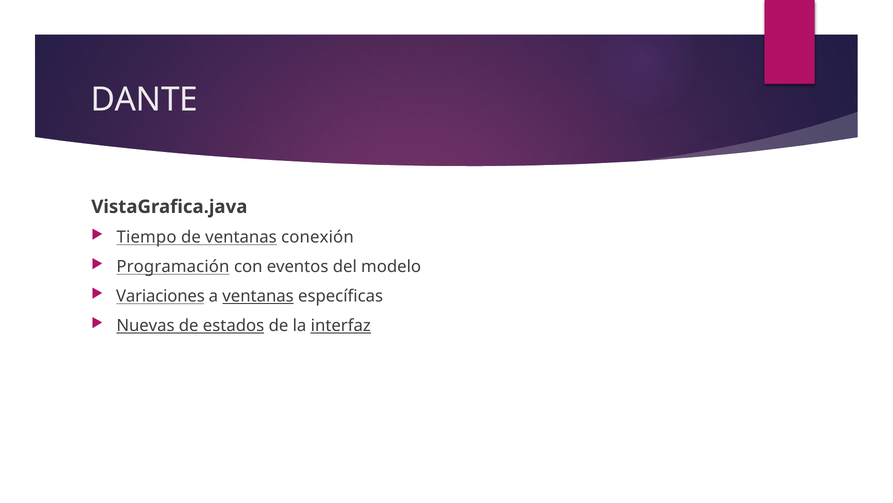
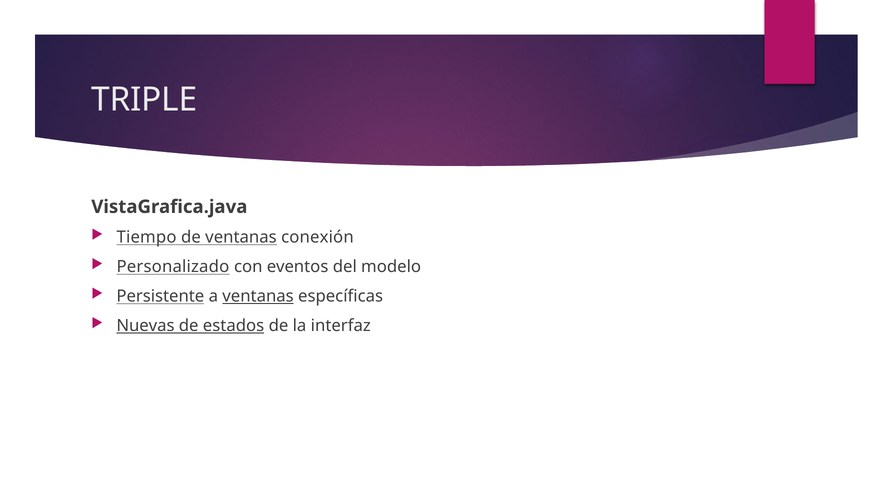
DANTE: DANTE -> TRIPLE
Programación: Programación -> Personalizado
Variaciones: Variaciones -> Persistente
interfaz underline: present -> none
